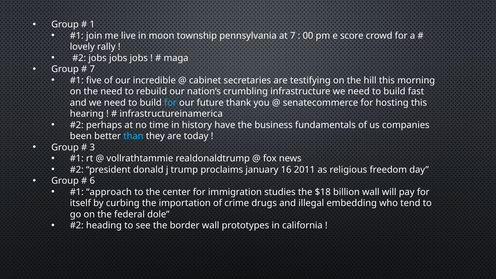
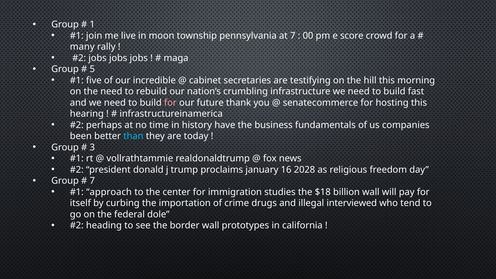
lovely: lovely -> many
7 at (92, 69): 7 -> 5
for at (170, 103) colour: light blue -> pink
2011: 2011 -> 2028
6 at (92, 181): 6 -> 7
embedding: embedding -> interviewed
